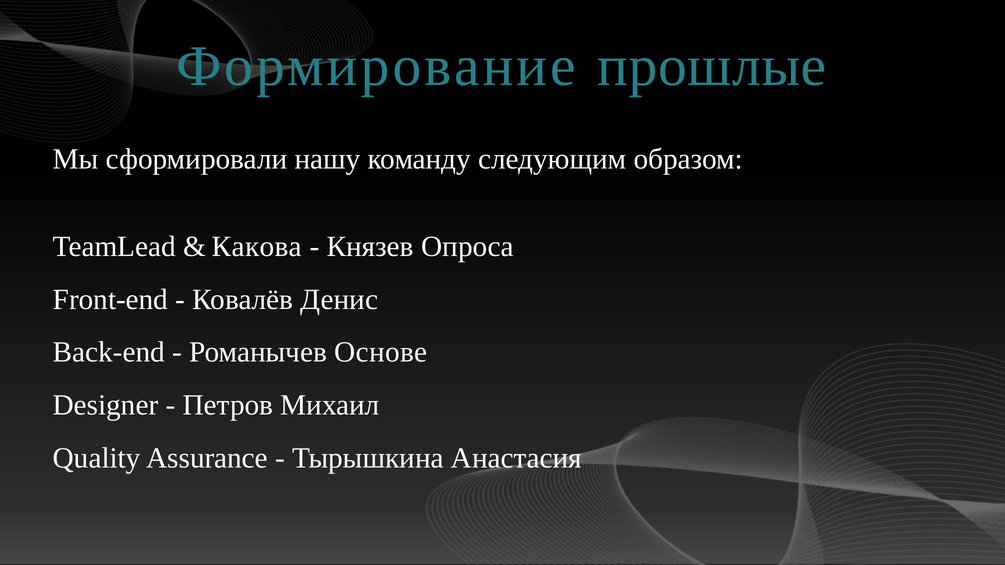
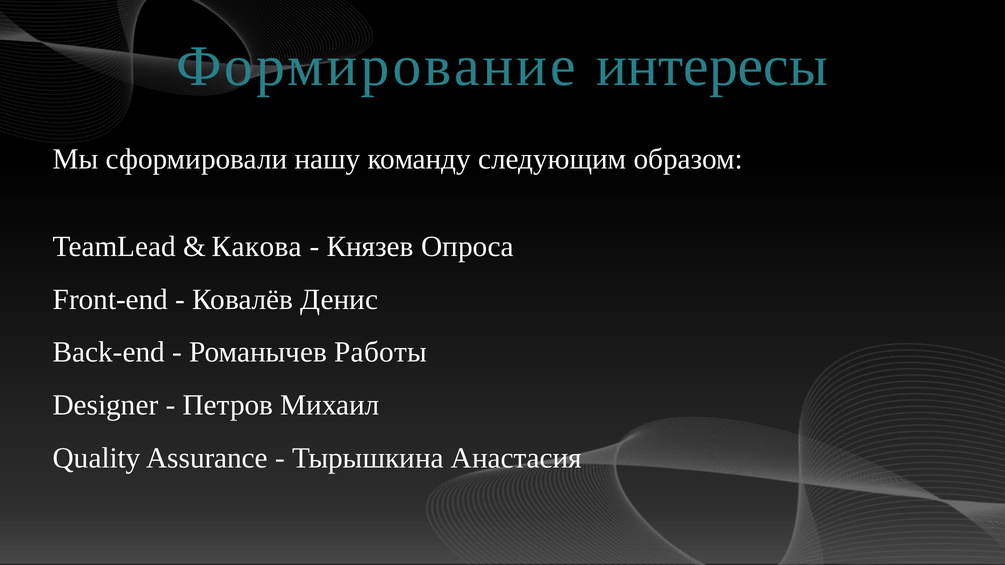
прошлые: прошлые -> интересы
Основе: Основе -> Работы
